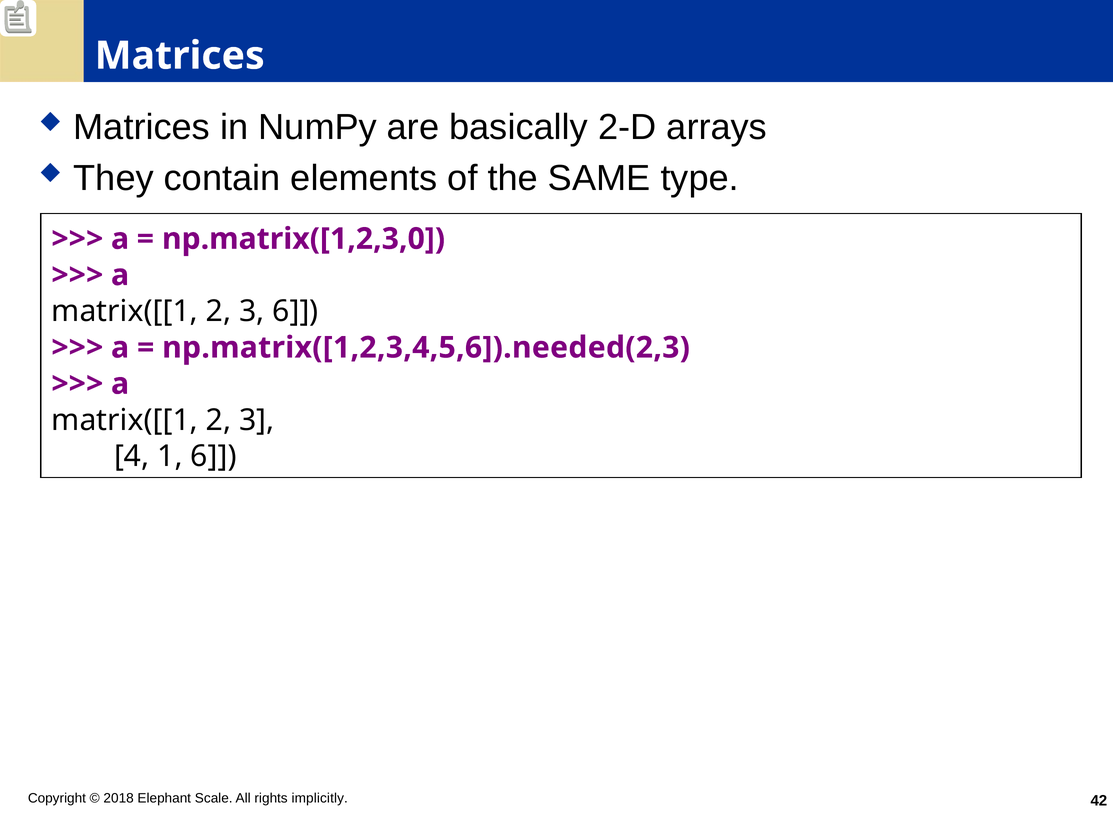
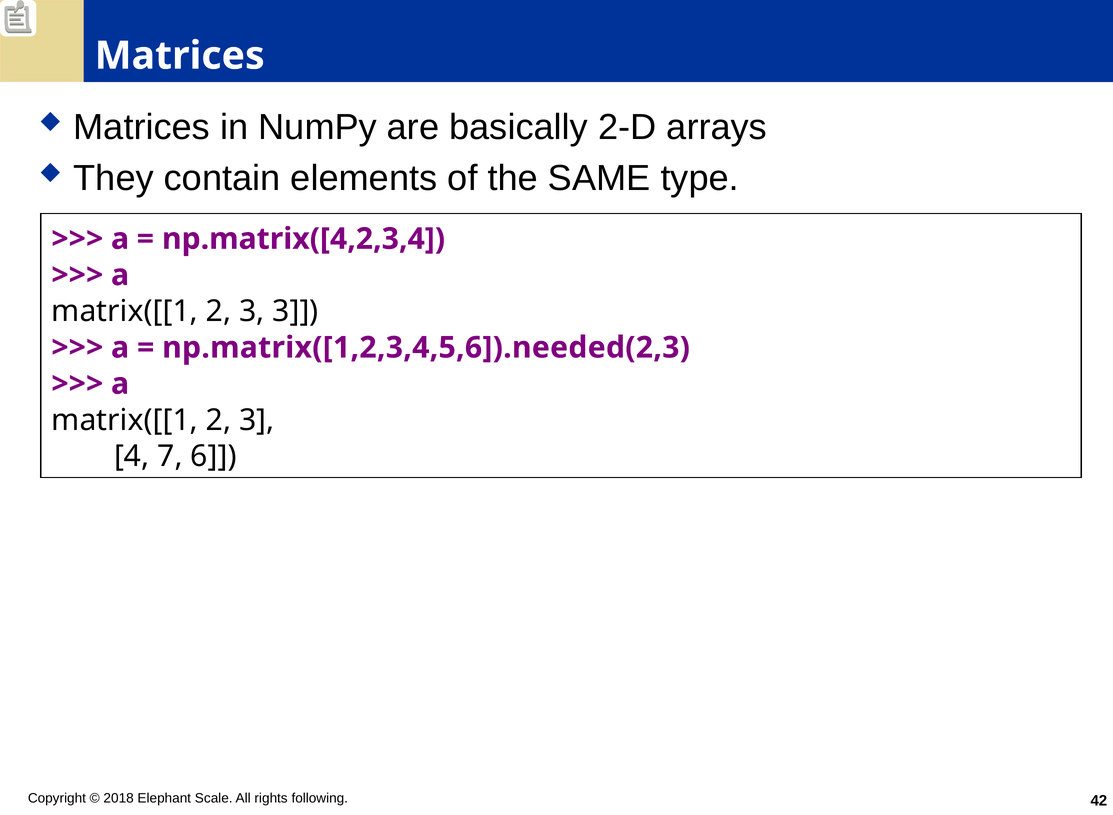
np.matrix([1,2,3,0: np.matrix([1,2,3,0 -> np.matrix([4,2,3,4
3 6: 6 -> 3
1: 1 -> 7
implicitly: implicitly -> following
